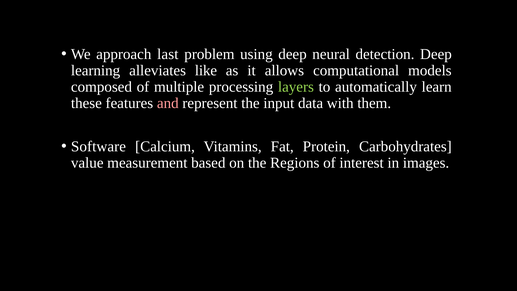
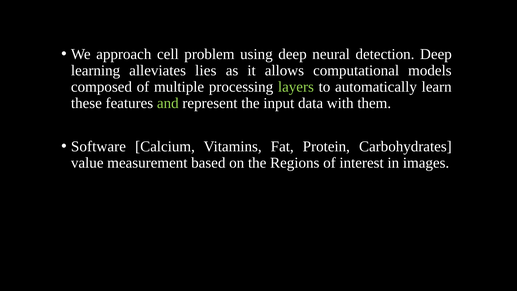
last: last -> cell
like: like -> lies
and colour: pink -> light green
